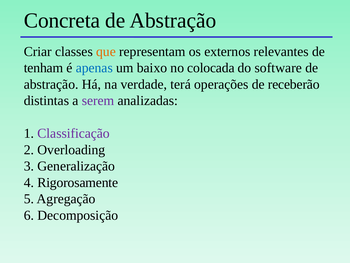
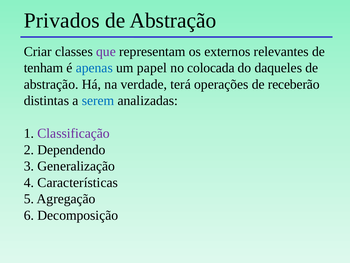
Concreta: Concreta -> Privados
que colour: orange -> purple
baixo: baixo -> papel
software: software -> daqueles
serem colour: purple -> blue
Overloading: Overloading -> Dependendo
Rigorosamente: Rigorosamente -> Características
